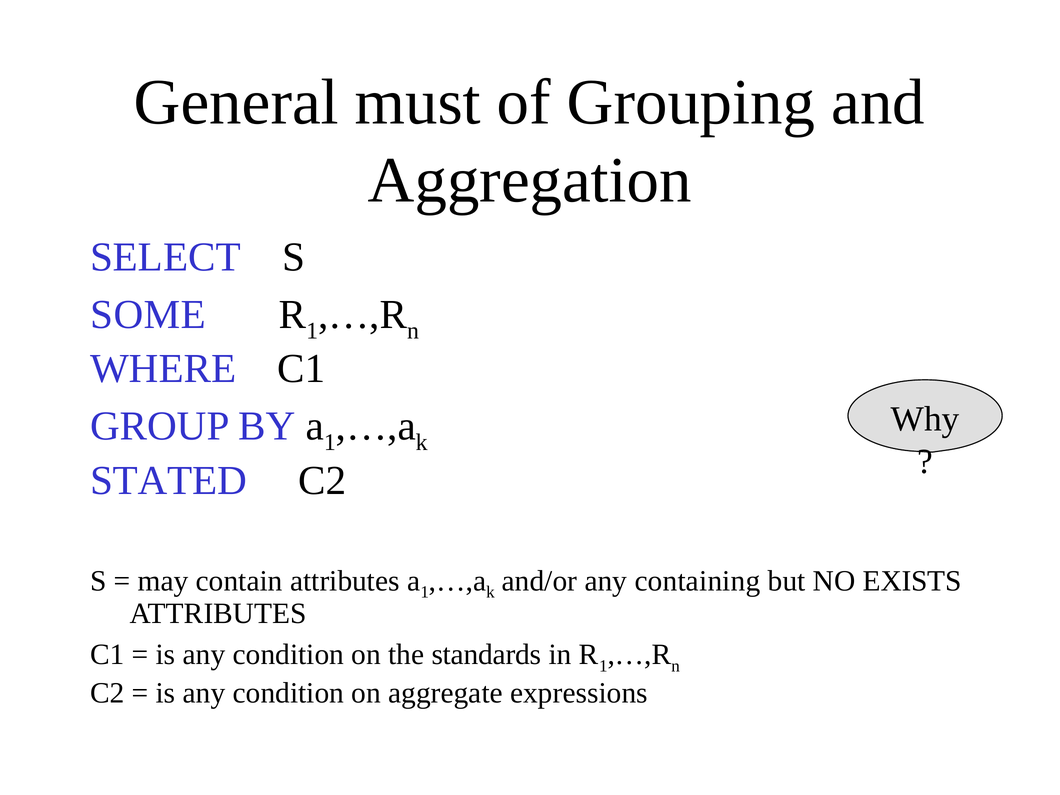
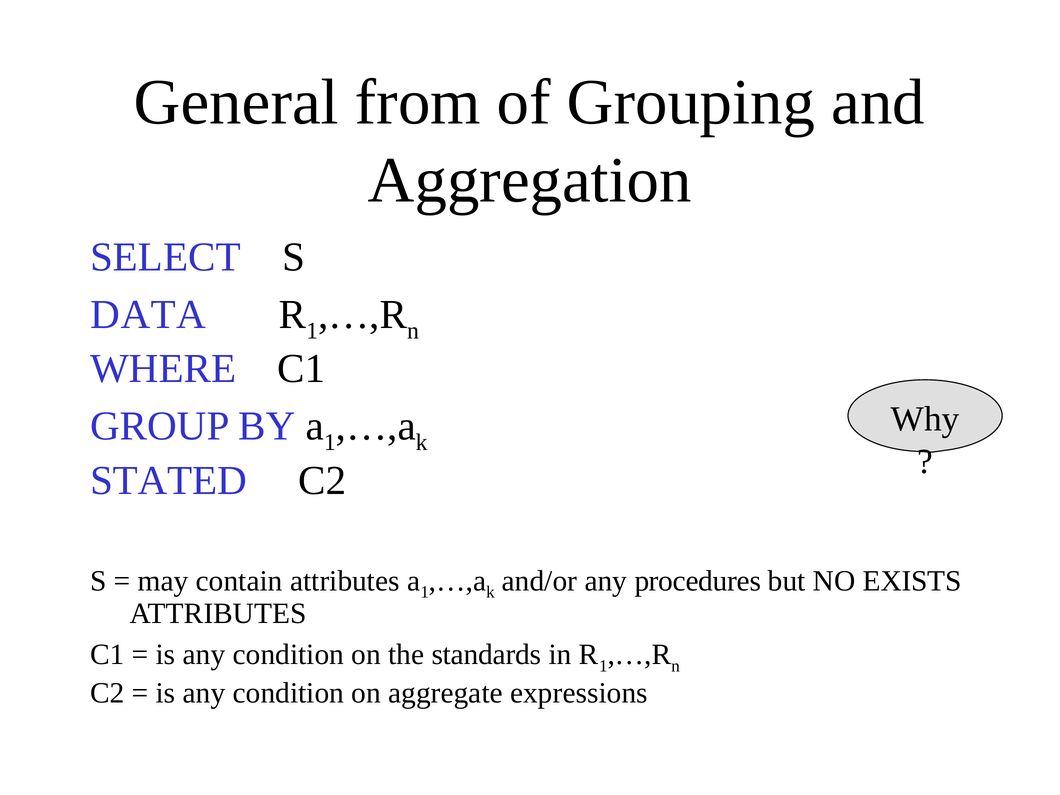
must: must -> from
SOME: SOME -> DATA
containing: containing -> procedures
